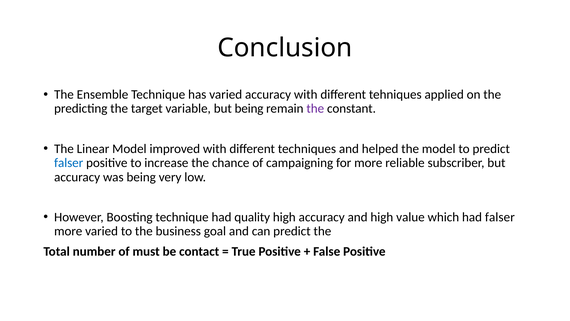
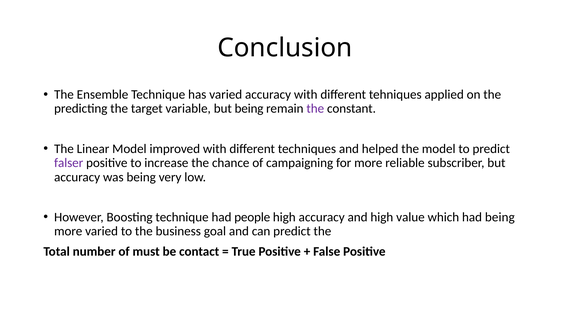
falser at (69, 163) colour: blue -> purple
quality: quality -> people
had falser: falser -> being
